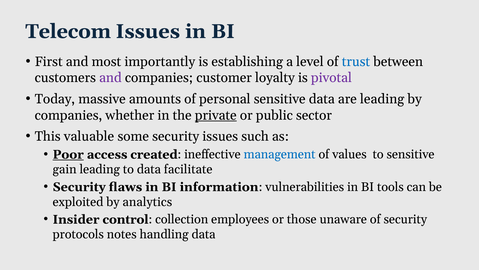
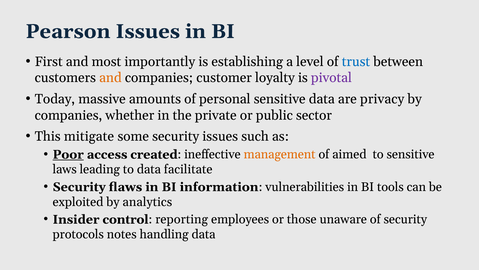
Telecom: Telecom -> Pearson
and at (110, 78) colour: purple -> orange
are leading: leading -> privacy
private underline: present -> none
valuable: valuable -> mitigate
management colour: blue -> orange
values: values -> aimed
gain: gain -> laws
collection: collection -> reporting
